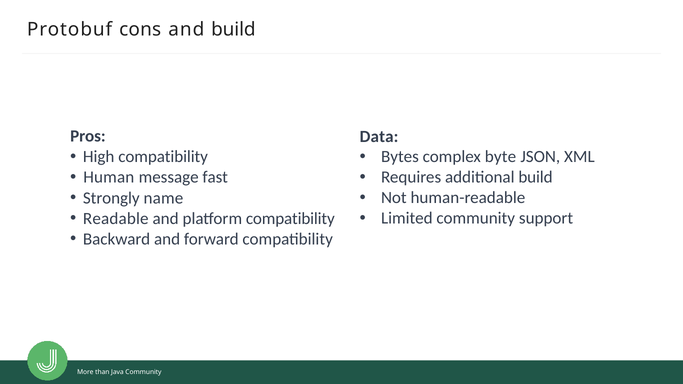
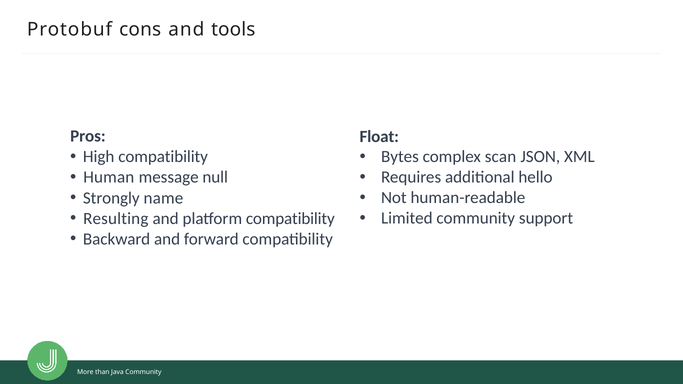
and build: build -> tools
Data: Data -> Float
byte: byte -> scan
fast: fast -> null
additional build: build -> hello
Readable: Readable -> Resulting
